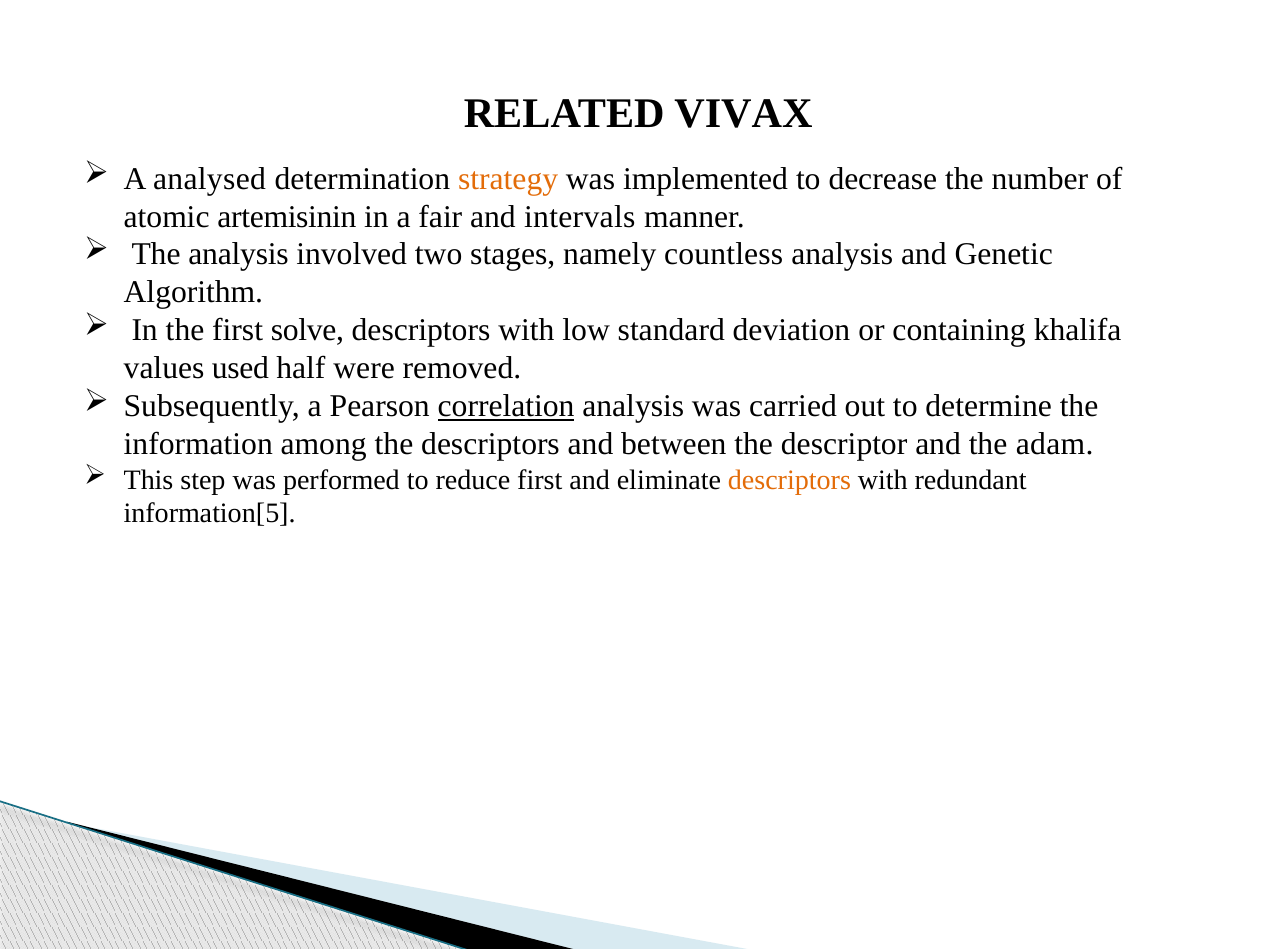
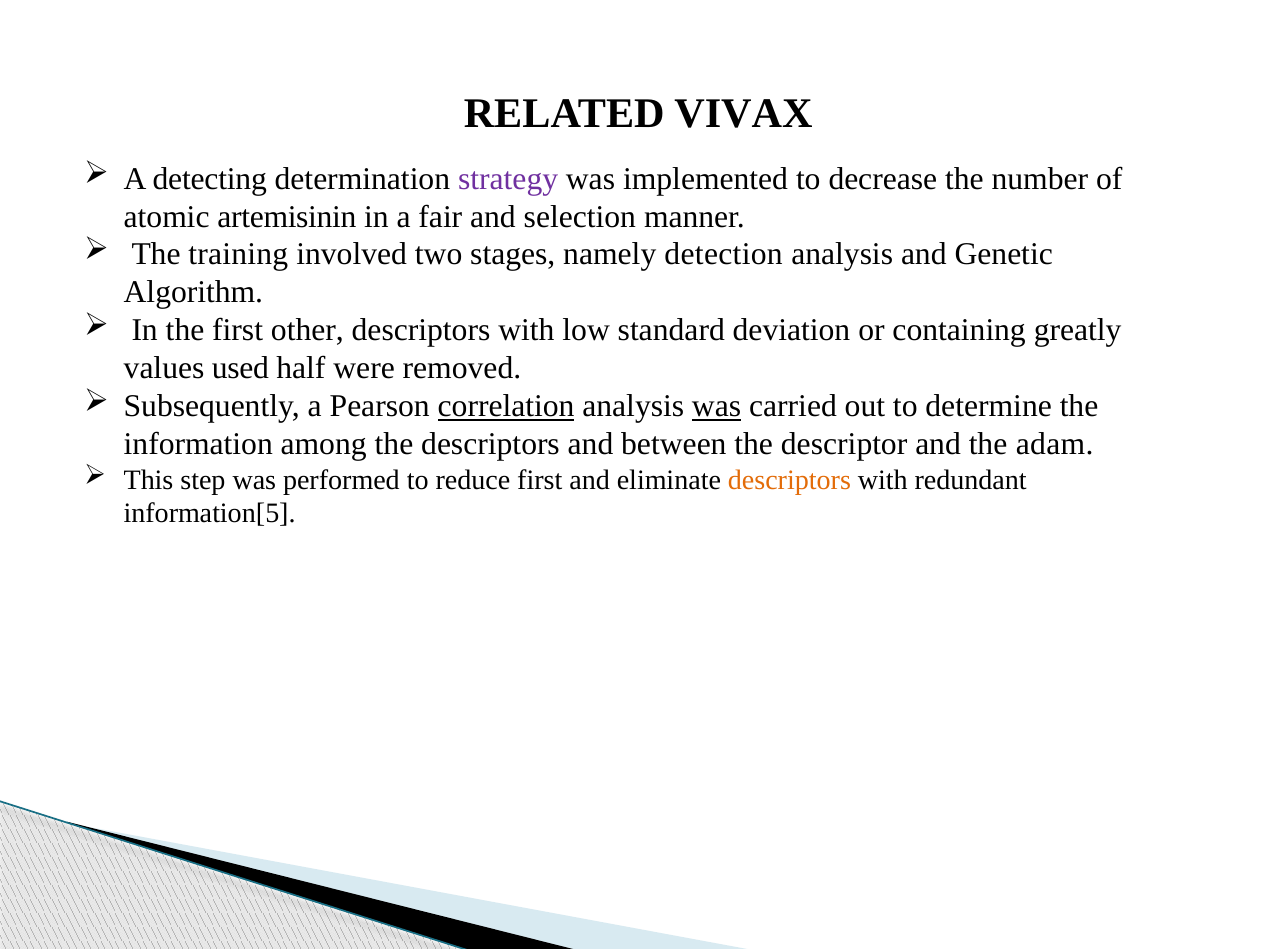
analysed: analysed -> detecting
strategy colour: orange -> purple
intervals: intervals -> selection
The analysis: analysis -> training
countless: countless -> detection
solve: solve -> other
khalifa: khalifa -> greatly
was at (717, 407) underline: none -> present
